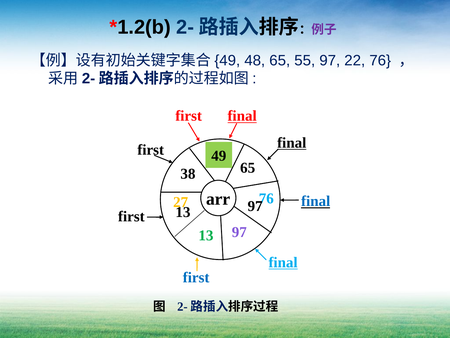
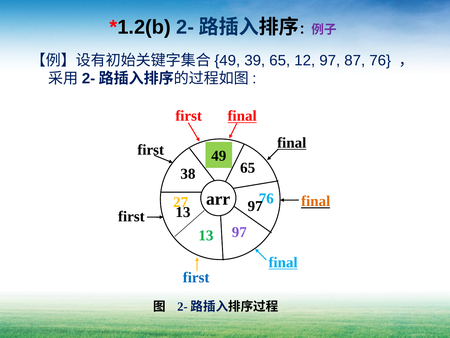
48: 48 -> 39
55: 55 -> 12
22: 22 -> 87
final at (316, 201) colour: blue -> orange
